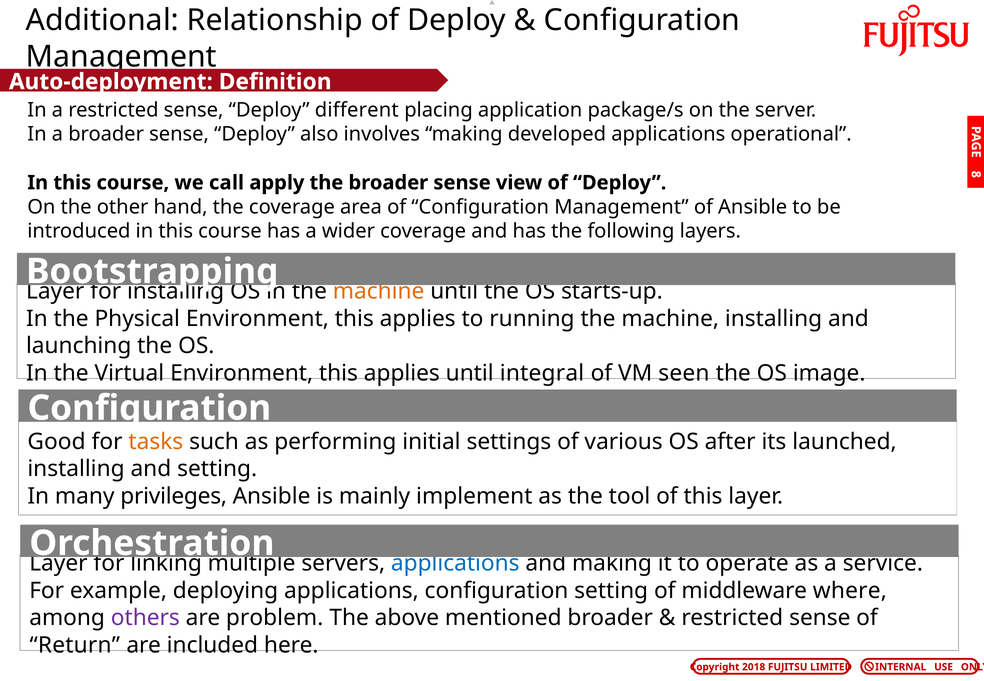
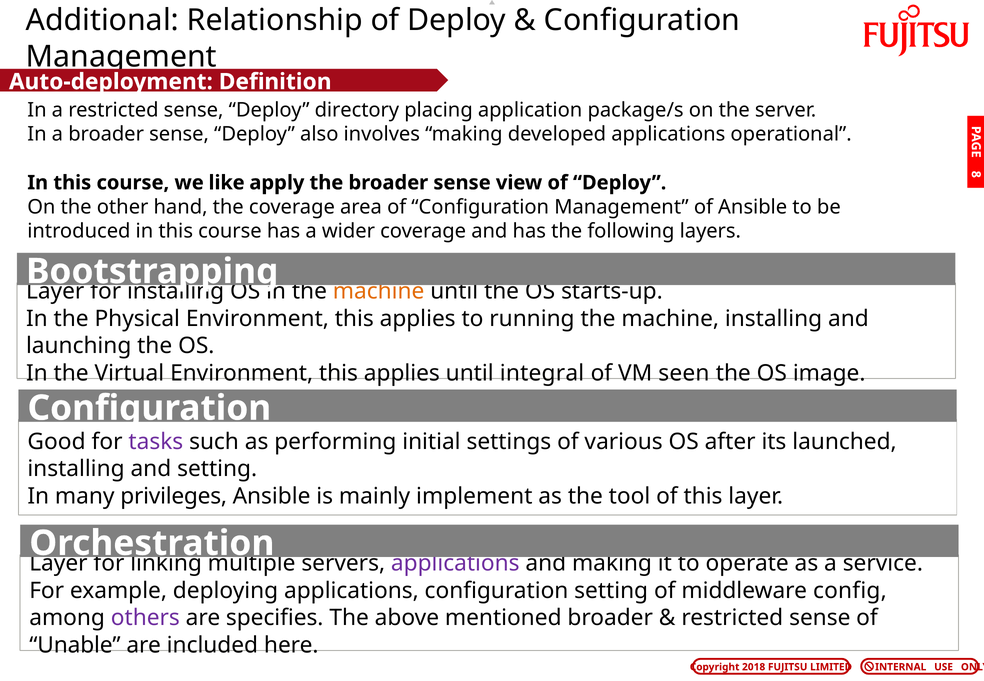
different: different -> directory
call: call -> like
tasks colour: orange -> purple
applications at (455, 563) colour: blue -> purple
where: where -> config
problem: problem -> specifies
Return: Return -> Unable
